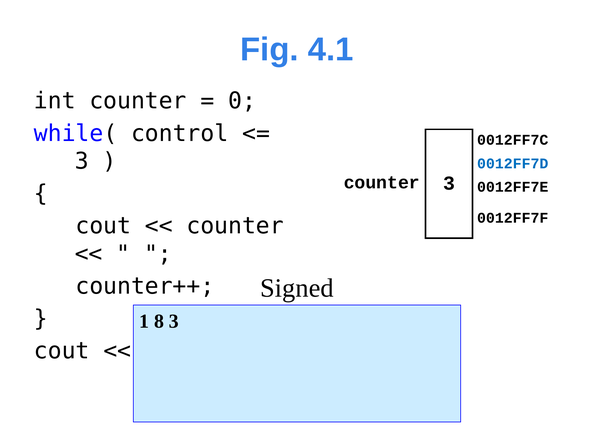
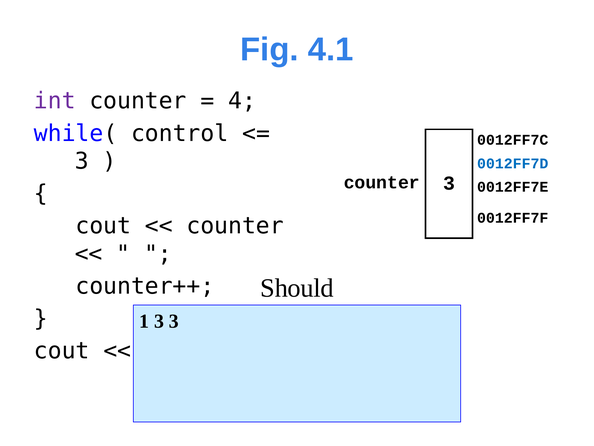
int colour: black -> purple
0: 0 -> 4
Signed: Signed -> Should
1 8: 8 -> 3
